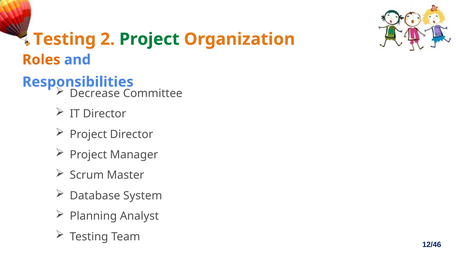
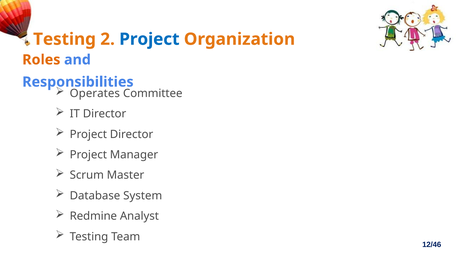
Project colour: green -> blue
Decrease: Decrease -> Operates
Planning: Planning -> Redmine
